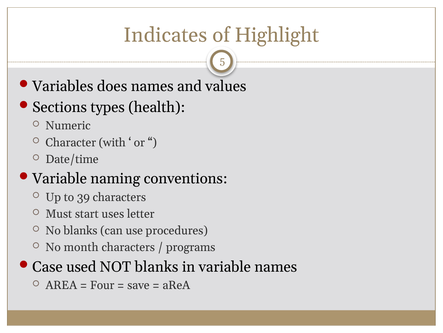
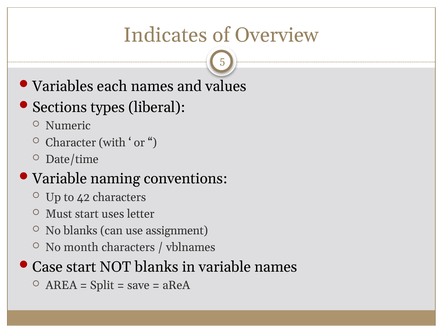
Highlight: Highlight -> Overview
does: does -> each
health: health -> liberal
39: 39 -> 42
procedures: procedures -> assignment
programs: programs -> vblnames
Case used: used -> start
Four: Four -> Split
